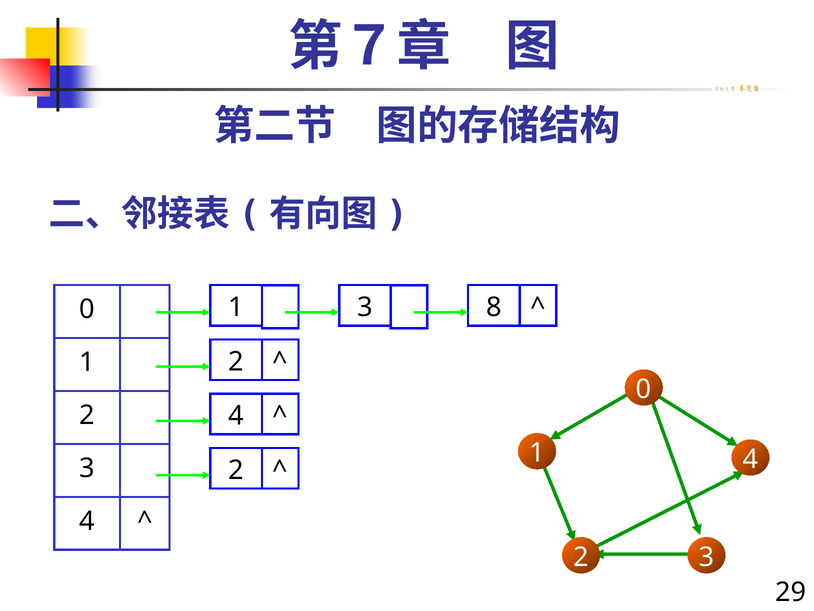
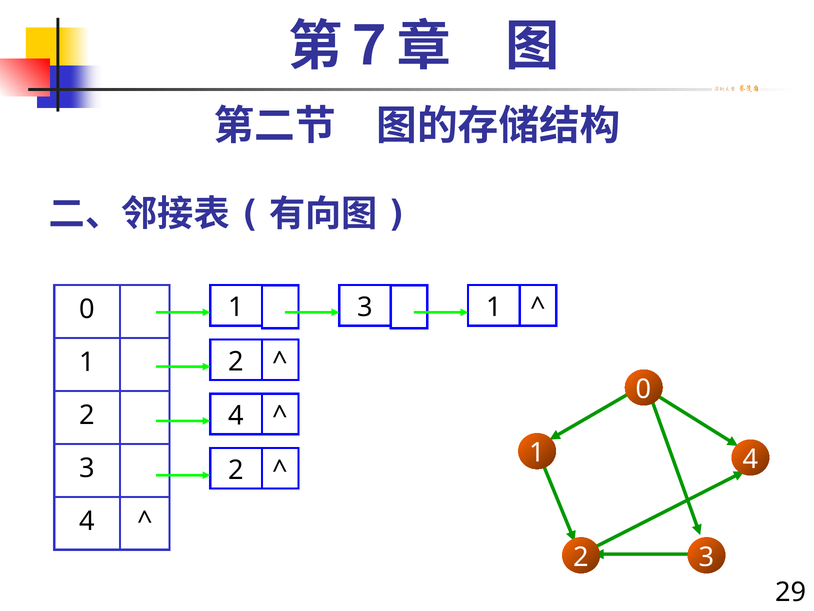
3 8: 8 -> 1
